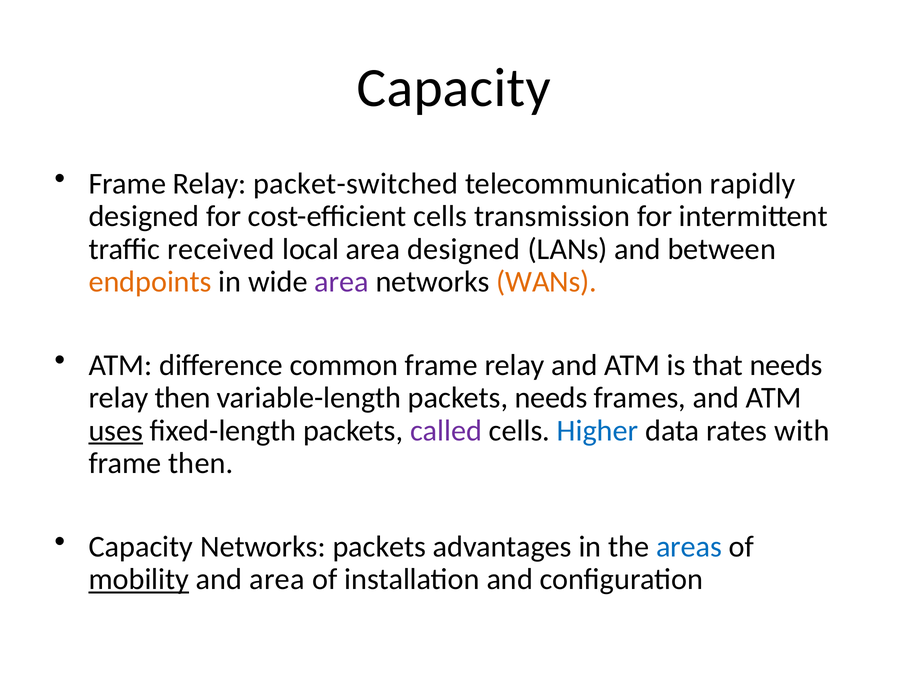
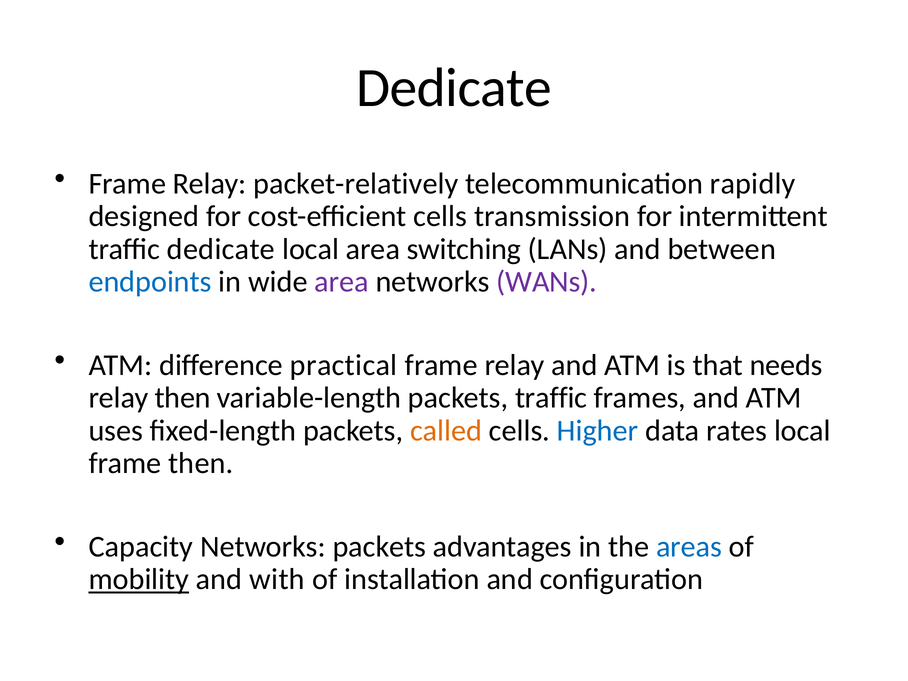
Capacity at (454, 88): Capacity -> Dedicate
packet-switched: packet-switched -> packet-relatively
traffic received: received -> dedicate
area designed: designed -> switching
endpoints colour: orange -> blue
WANs colour: orange -> purple
common: common -> practical
packets needs: needs -> traffic
uses underline: present -> none
called colour: purple -> orange
rates with: with -> local
and area: area -> with
